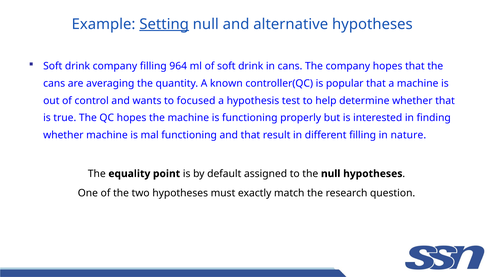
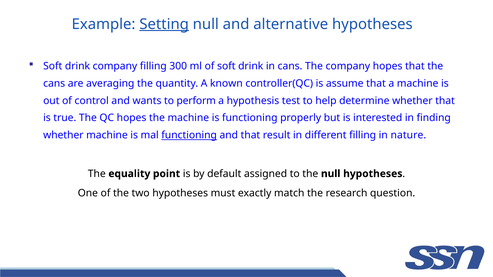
964: 964 -> 300
popular: popular -> assume
focused: focused -> perform
functioning at (189, 135) underline: none -> present
